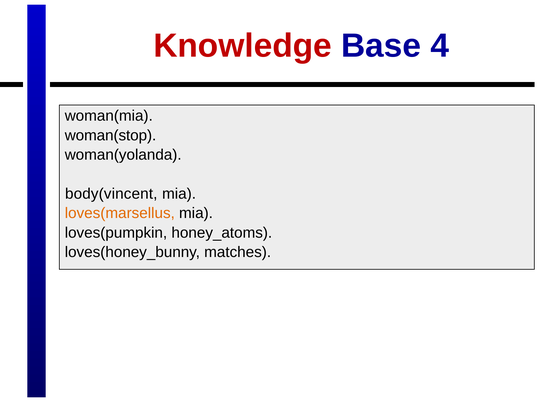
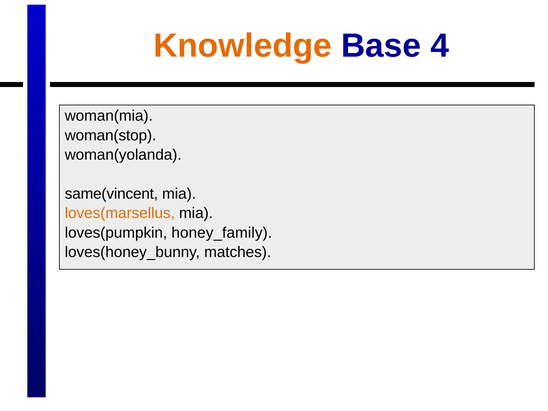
Knowledge colour: red -> orange
body(vincent: body(vincent -> same(vincent
honey_atoms: honey_atoms -> honey_family
